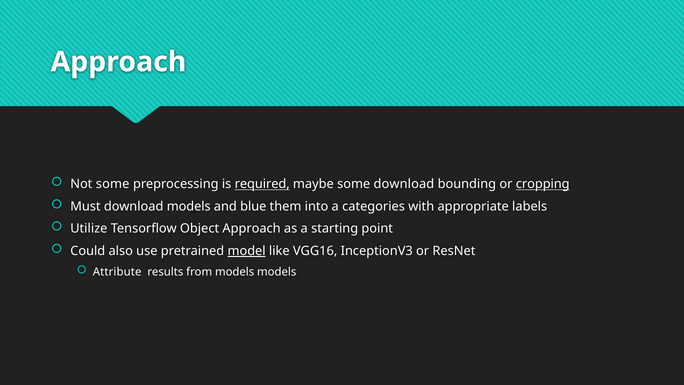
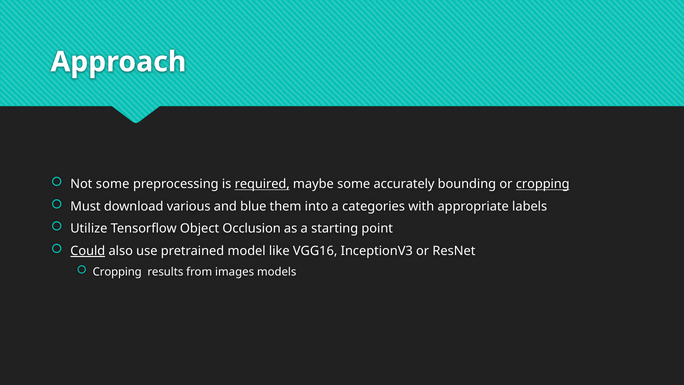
some download: download -> accurately
download models: models -> various
Object Approach: Approach -> Occlusion
Could underline: none -> present
model underline: present -> none
Attribute at (117, 272): Attribute -> Cropping
from models: models -> images
